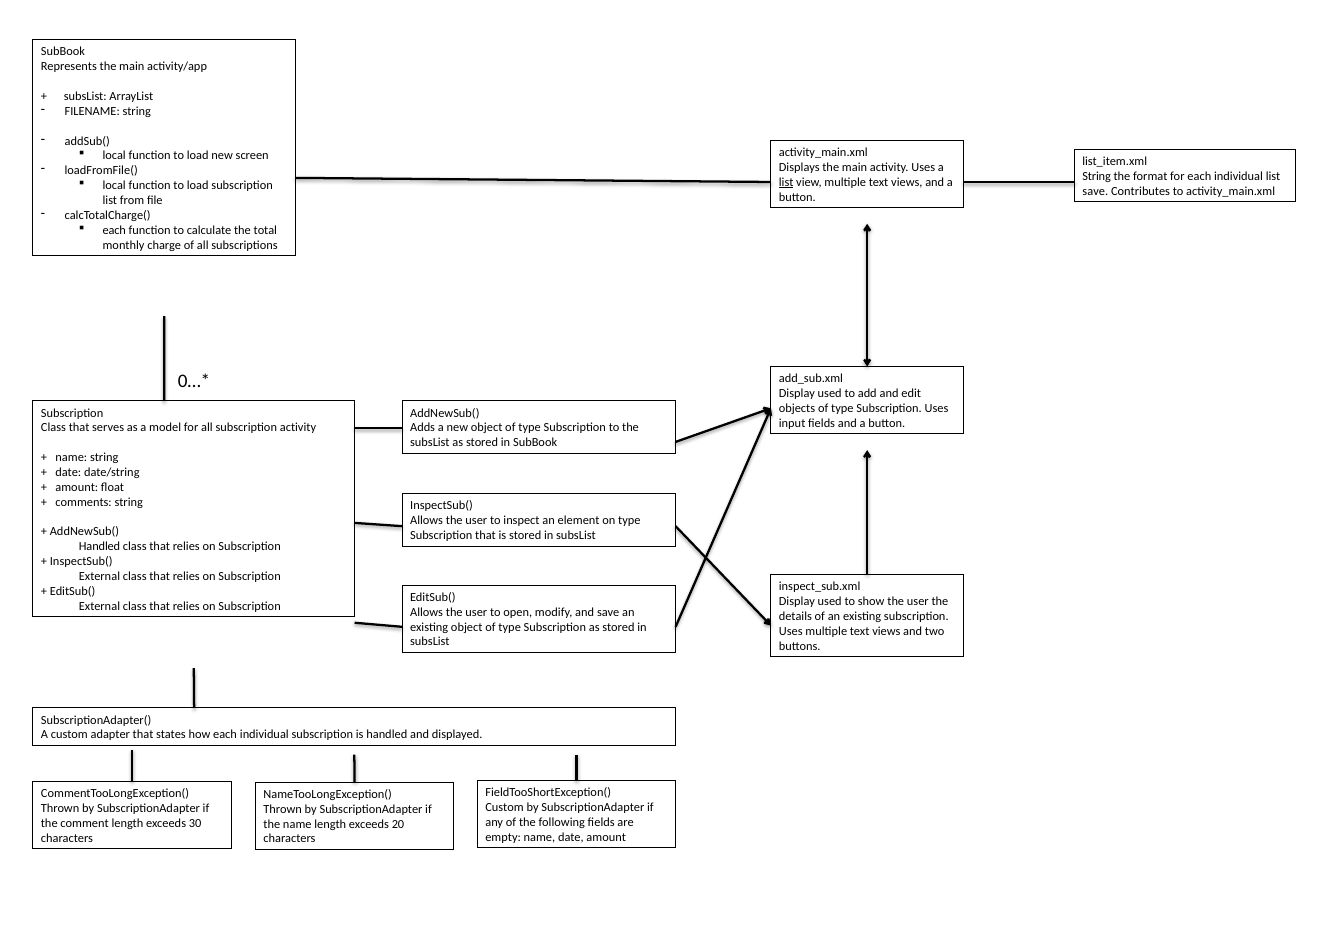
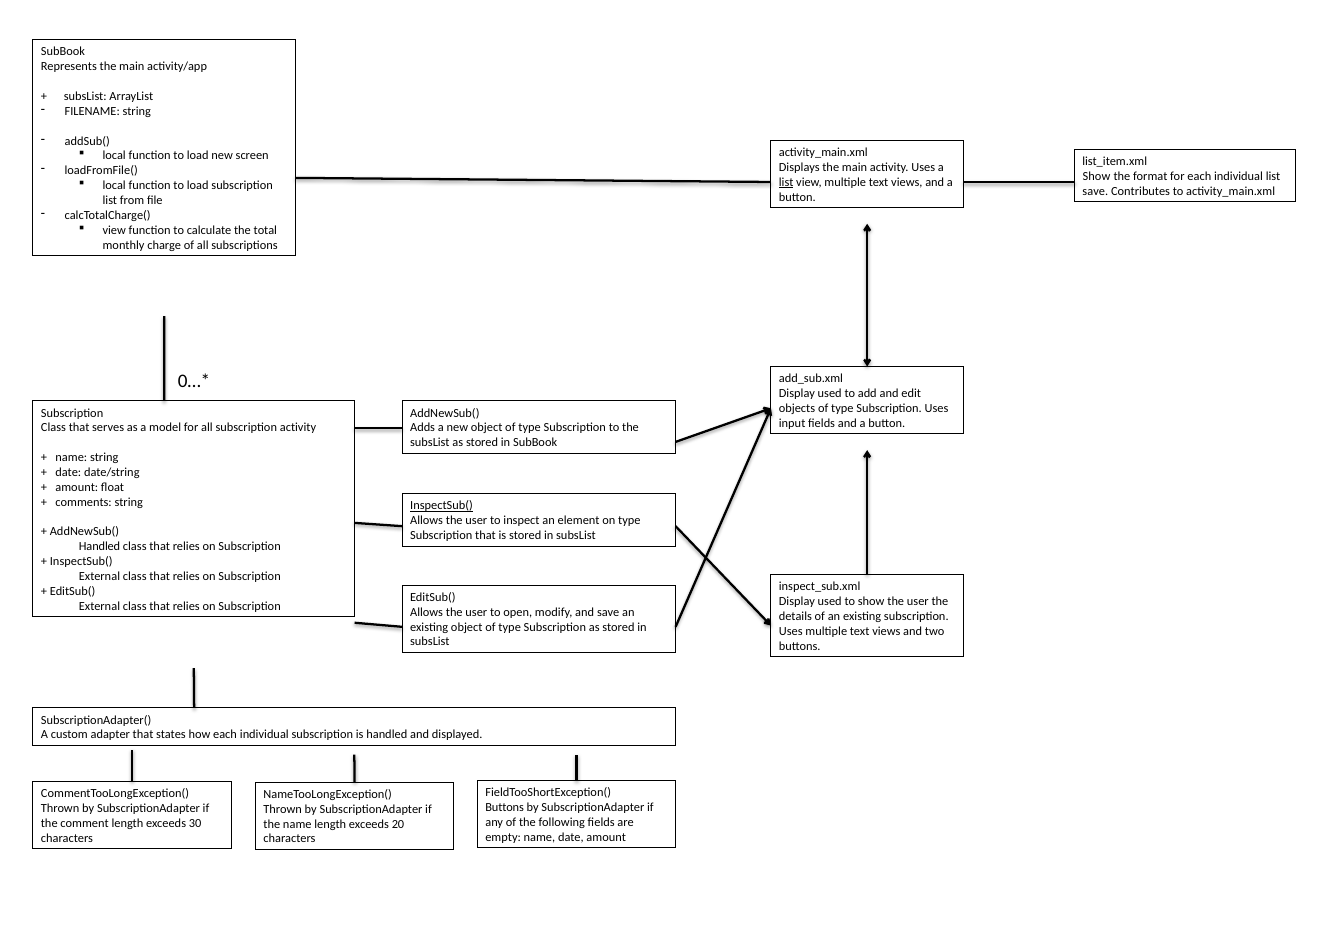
String at (1097, 176): String -> Show
each at (114, 230): each -> view
InspectSub( at (442, 506) underline: none -> present
Custom at (505, 808): Custom -> Buttons
